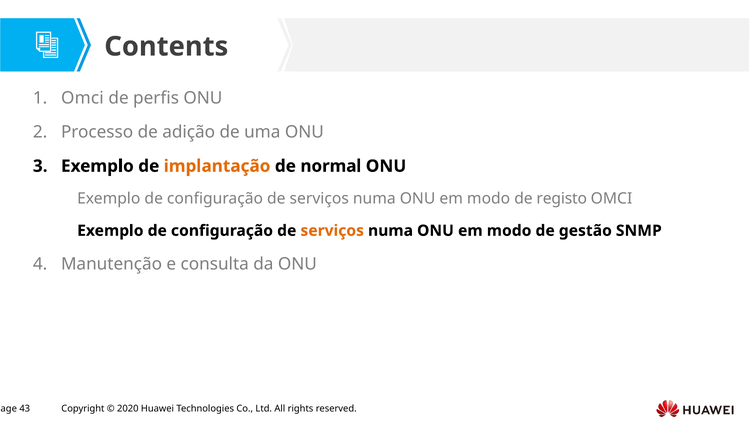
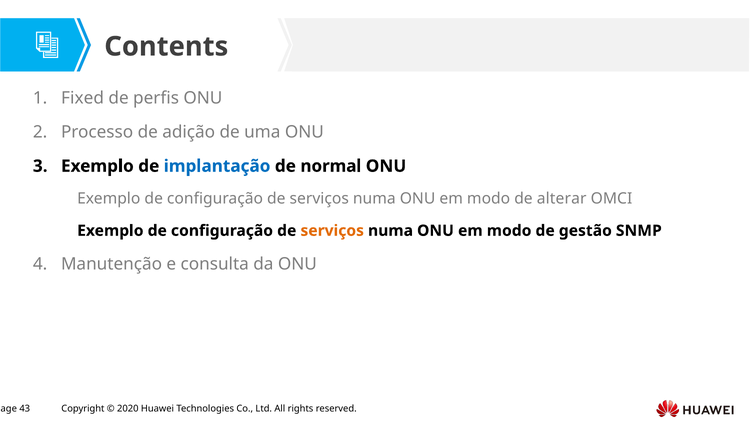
Omci at (82, 98): Omci -> Fixed
implantação colour: orange -> blue
registo: registo -> alterar
